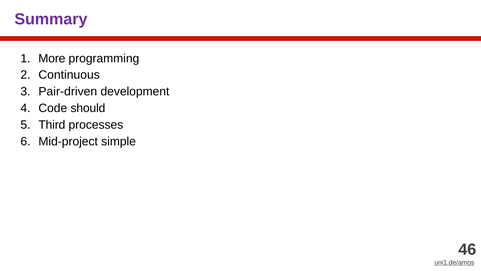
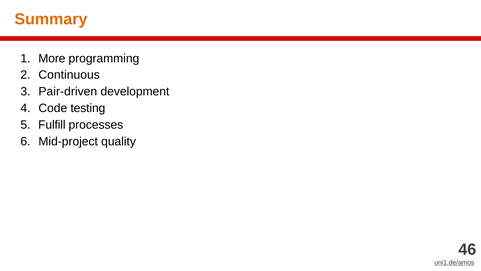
Summary colour: purple -> orange
should: should -> testing
Third: Third -> Fulfill
simple: simple -> quality
